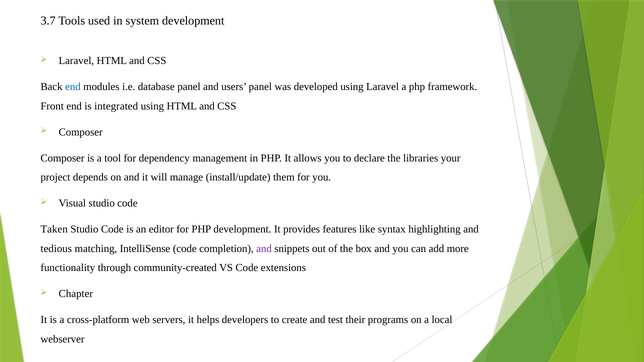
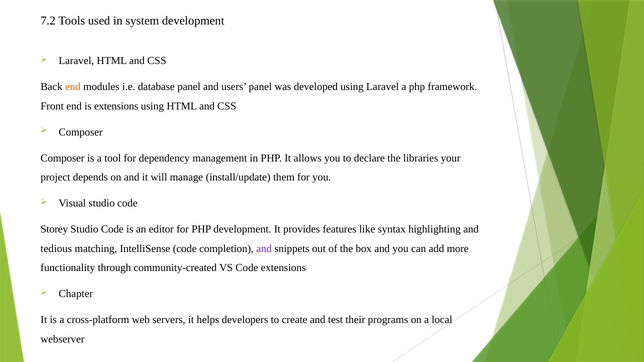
3.7: 3.7 -> 7.2
end at (73, 87) colour: blue -> orange
is integrated: integrated -> extensions
Taken: Taken -> Storey
